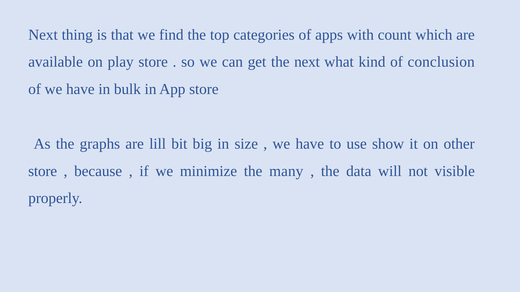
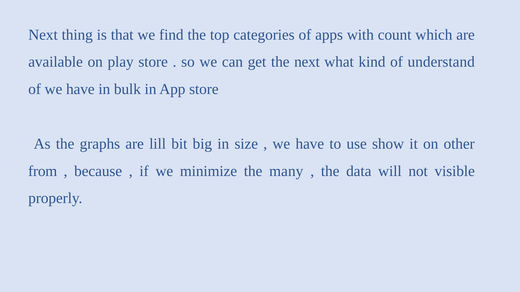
conclusion: conclusion -> understand
store at (43, 171): store -> from
